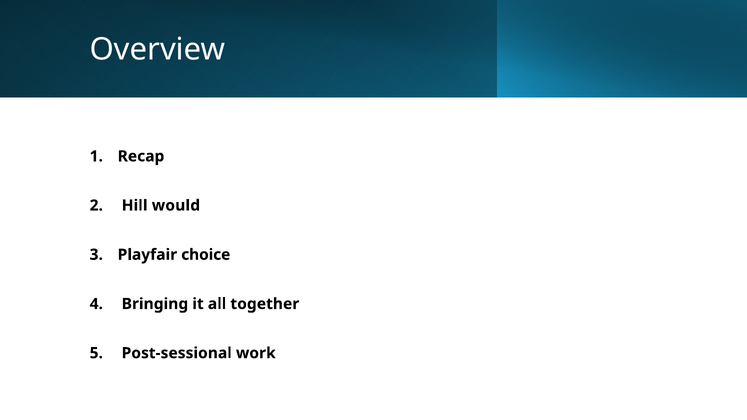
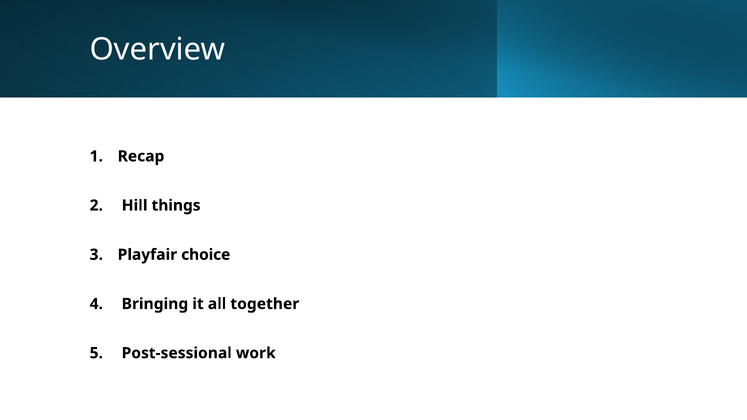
would: would -> things
